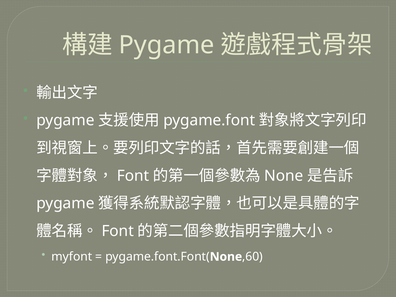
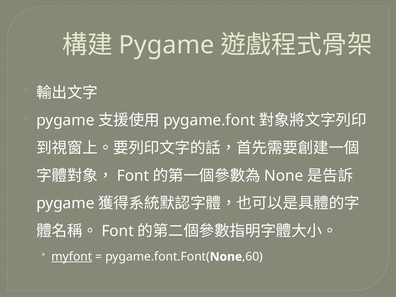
myfont underline: none -> present
